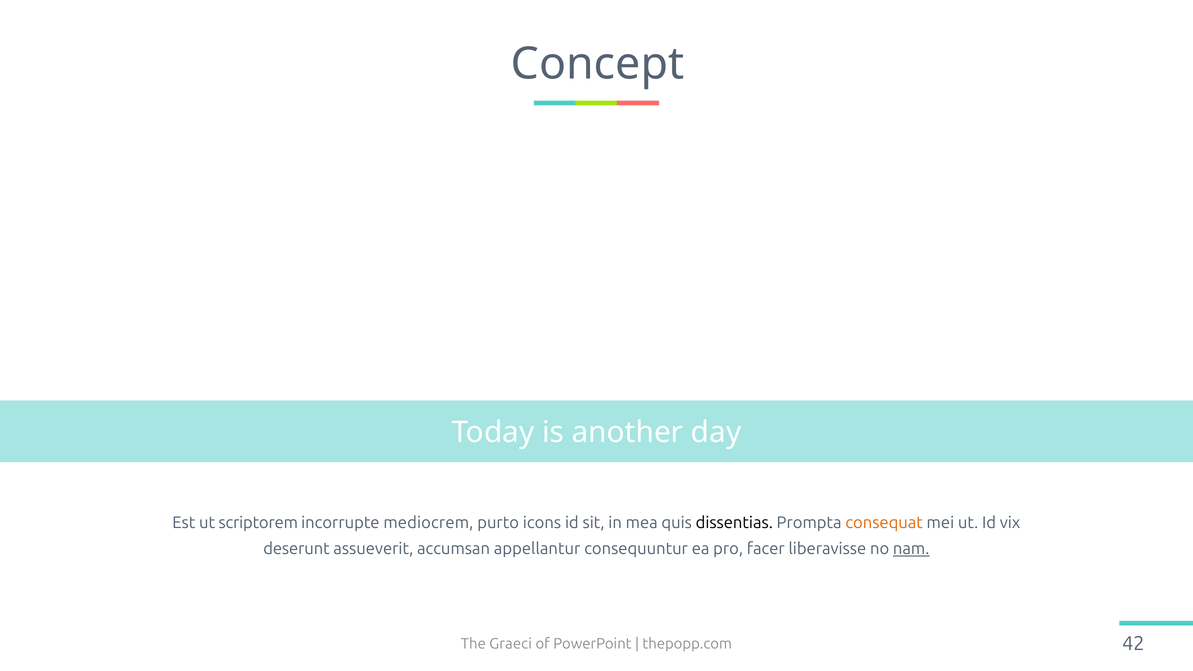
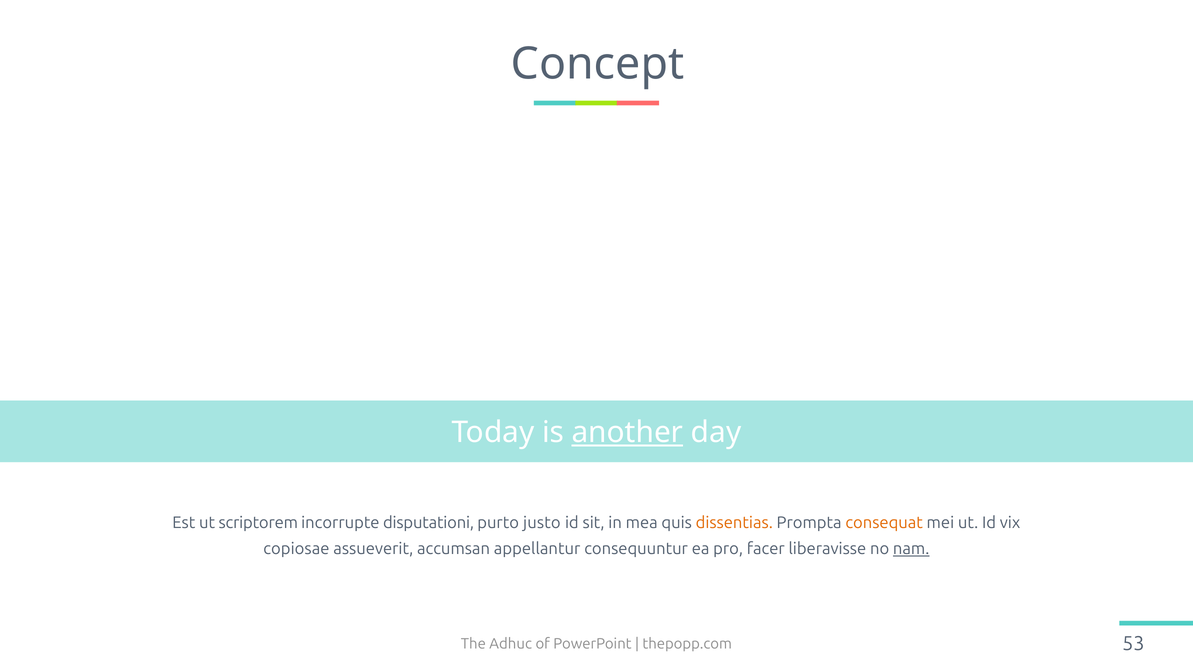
another underline: none -> present
mediocrem: mediocrem -> disputationi
icons: icons -> justo
dissentias colour: black -> orange
deserunt: deserunt -> copiosae
Graeci: Graeci -> Adhuc
42: 42 -> 53
